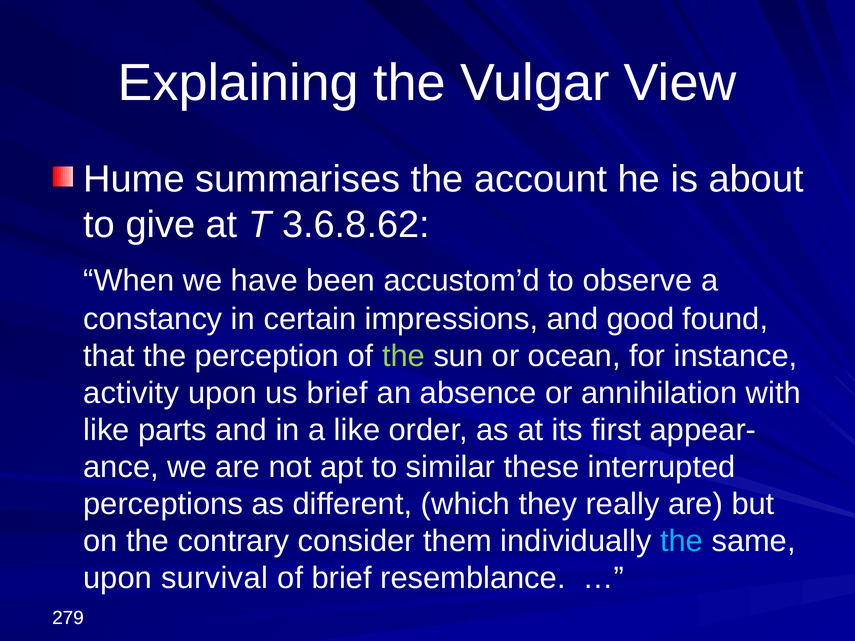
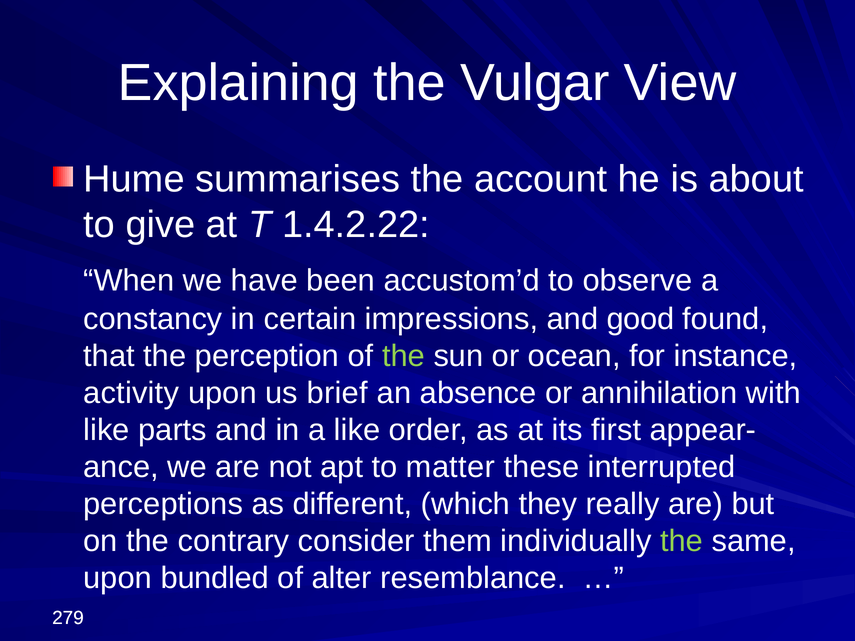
3.6.8.62: 3.6.8.62 -> 1.4.2.22
similar: similar -> matter
the at (682, 541) colour: light blue -> light green
survival: survival -> bundled
of brief: brief -> alter
